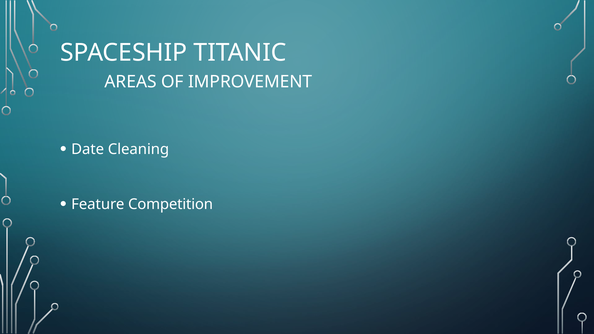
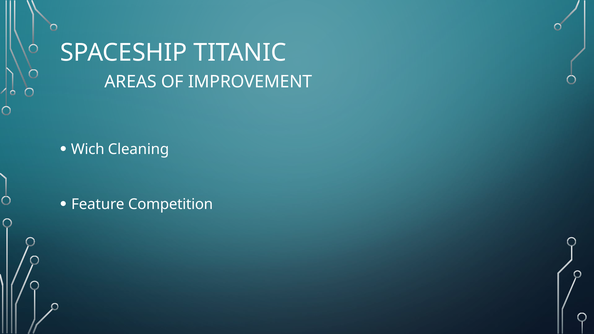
Date: Date -> Wich
